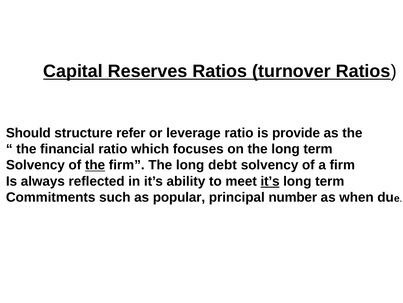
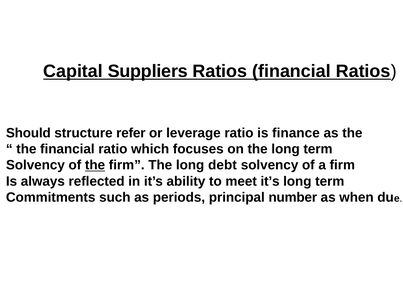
Reserves: Reserves -> Suppliers
Ratios turnover: turnover -> financial
provide: provide -> finance
it’s at (270, 181) underline: present -> none
popular: popular -> periods
